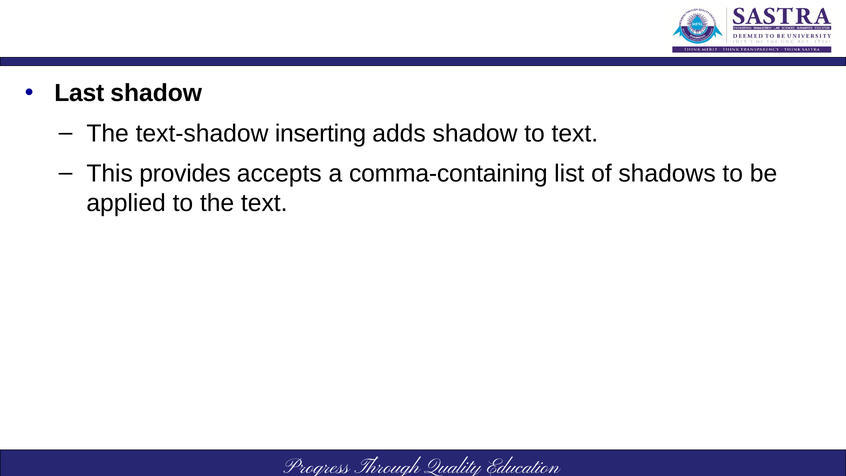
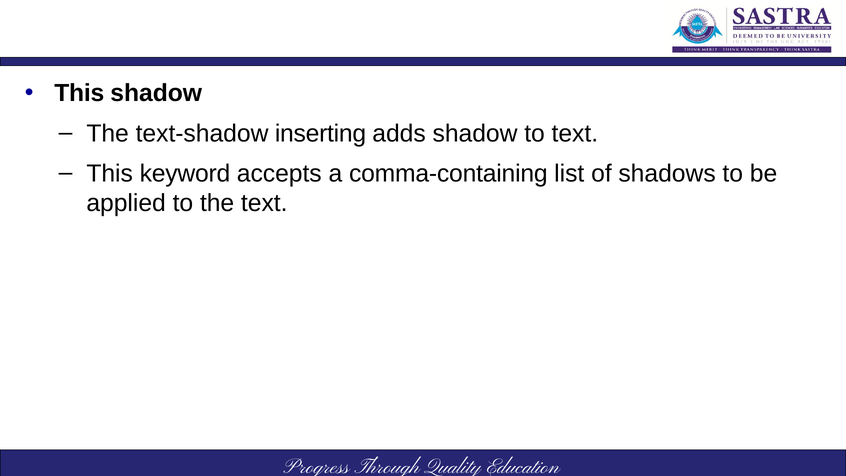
Last at (79, 93): Last -> This
provides: provides -> keyword
